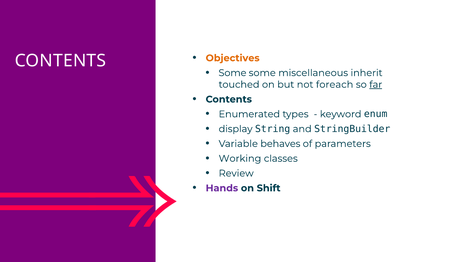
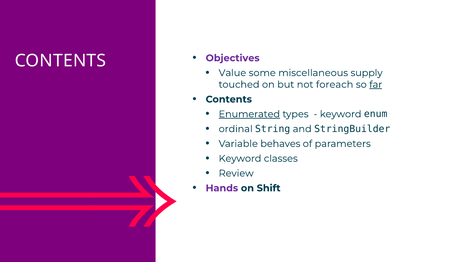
Objectives colour: orange -> purple
Some at (232, 73): Some -> Value
inherit: inherit -> supply
Enumerated underline: none -> present
display: display -> ordinal
Working at (240, 159): Working -> Keyword
